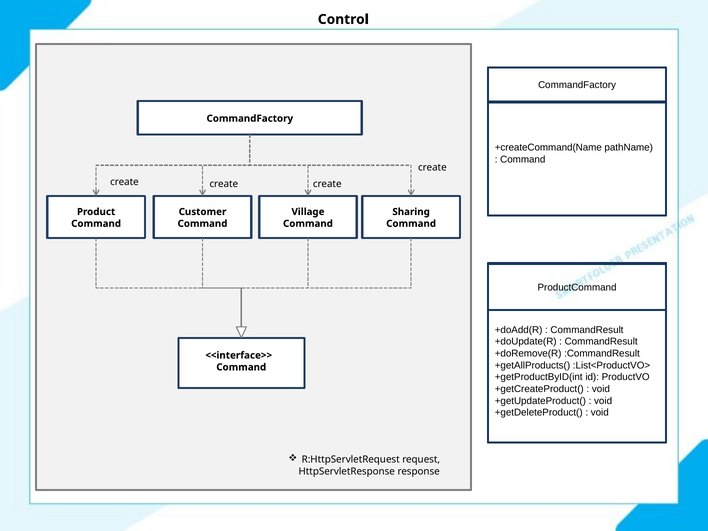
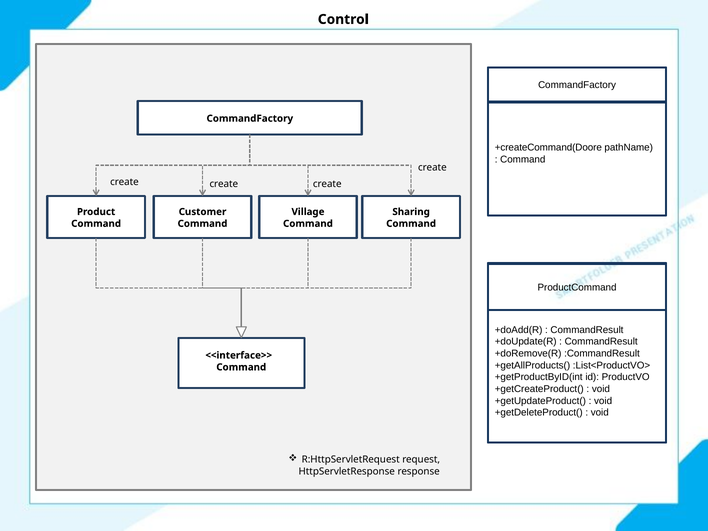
+createCommand(Name: +createCommand(Name -> +createCommand(Doore
